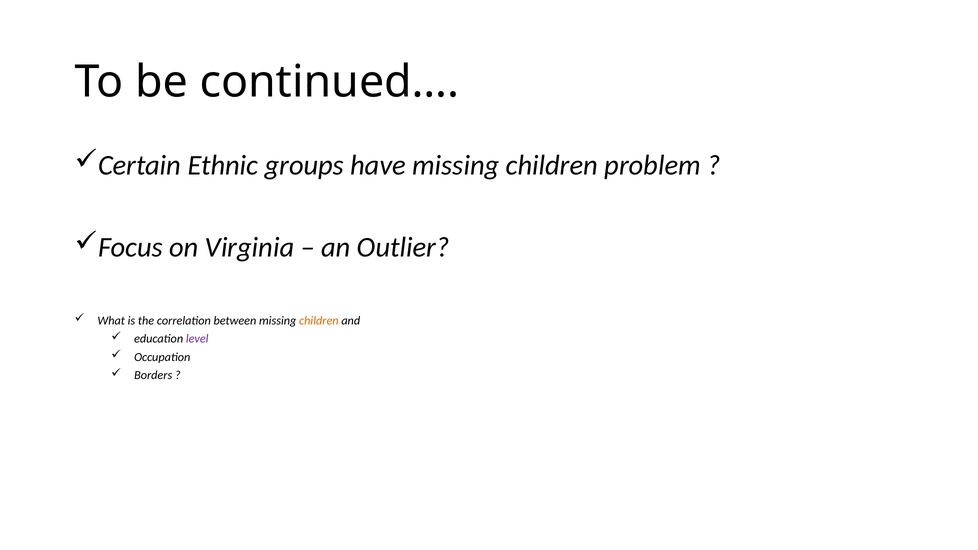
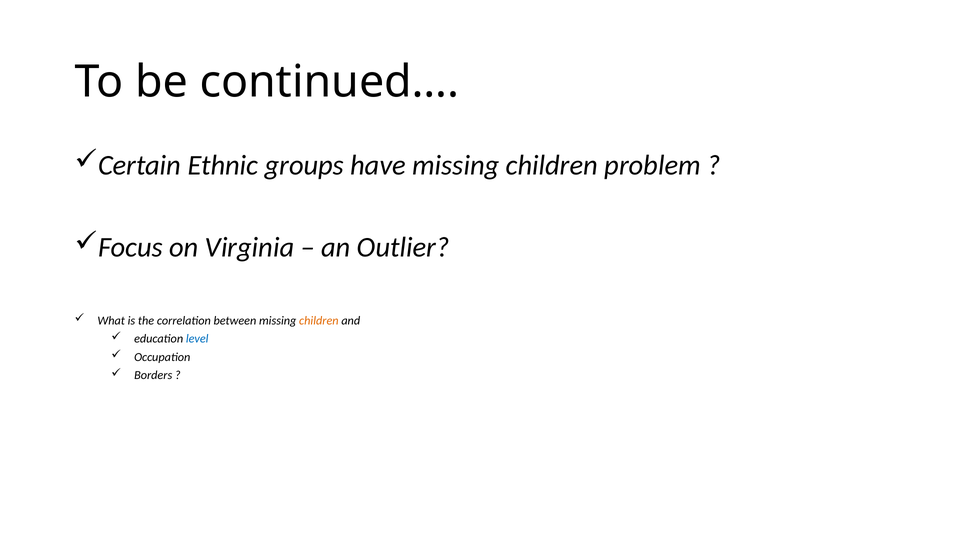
level colour: purple -> blue
